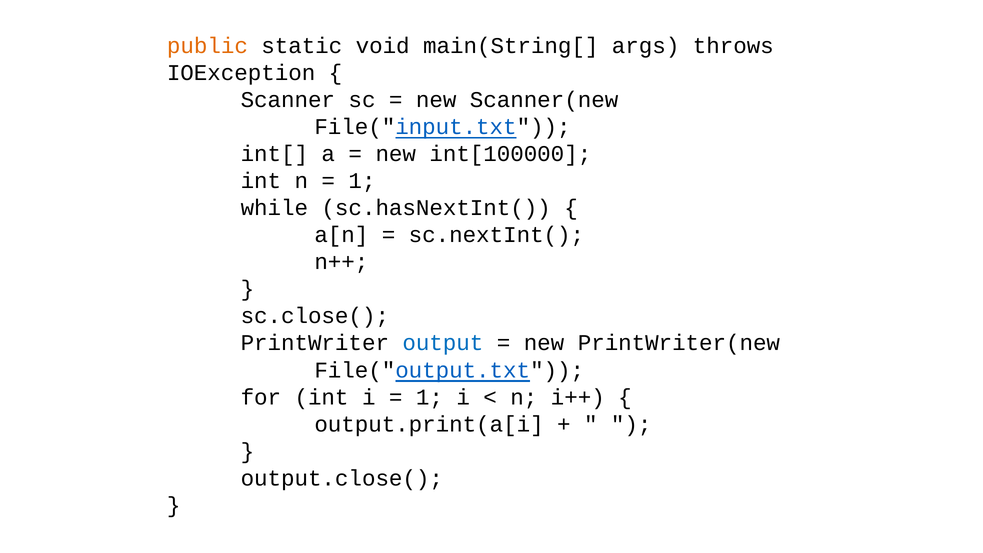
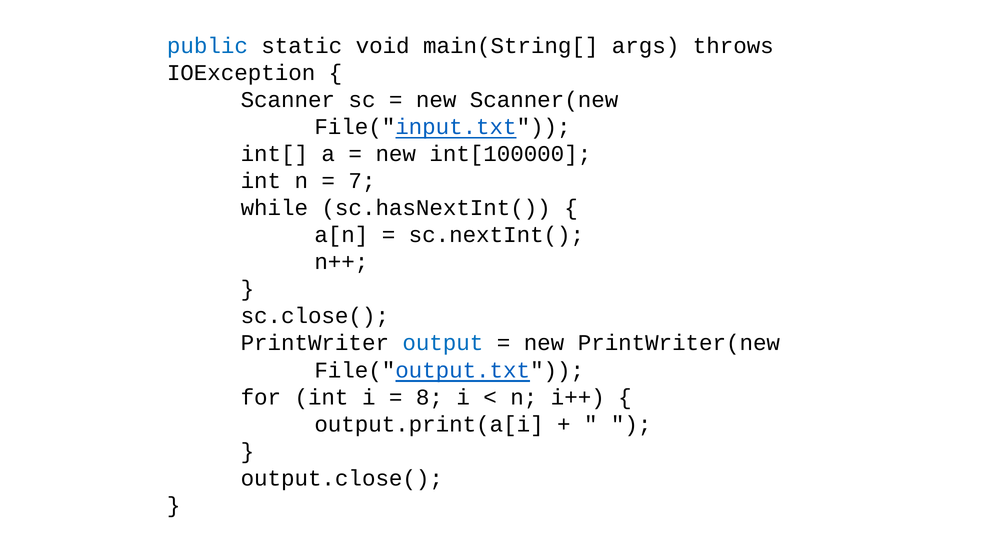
public colour: orange -> blue
1 at (362, 181): 1 -> 7
1 at (429, 397): 1 -> 8
